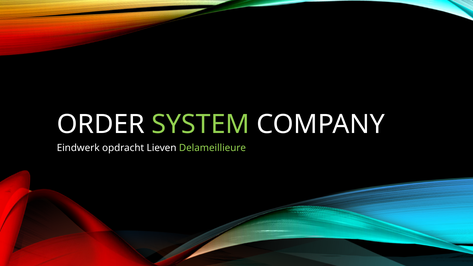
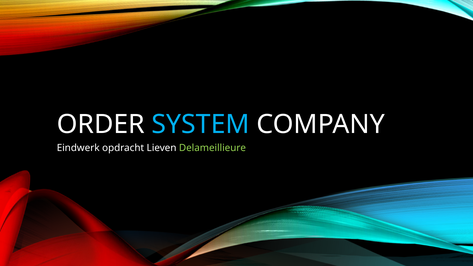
SYSTEM colour: light green -> light blue
